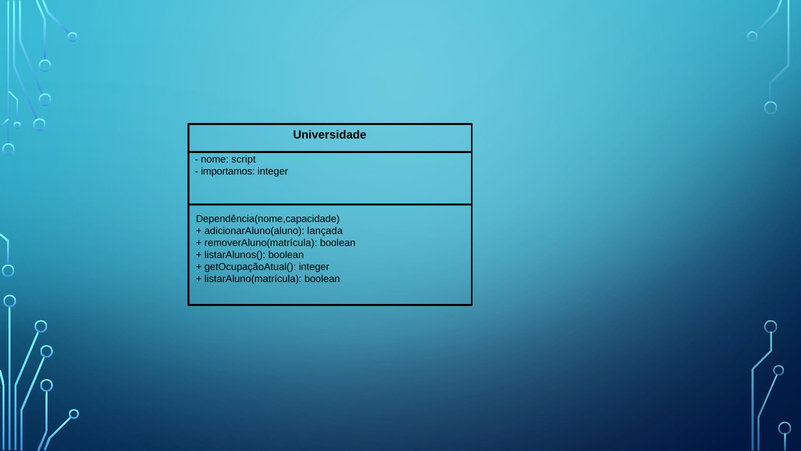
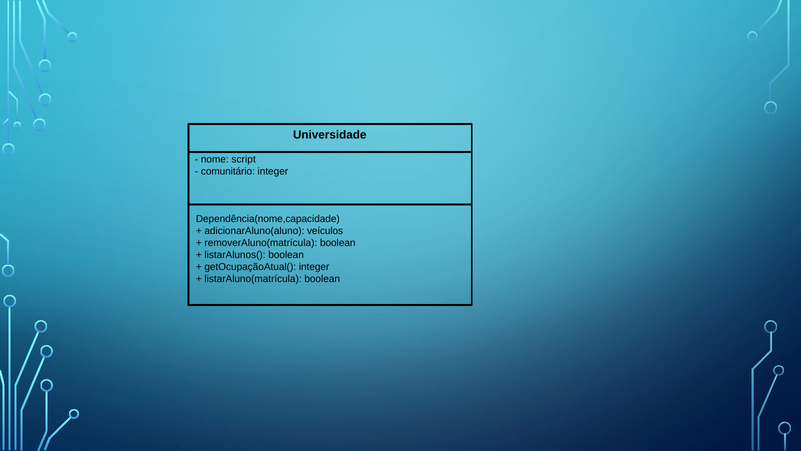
importamos: importamos -> comunitário
lançada: lançada -> veículos
